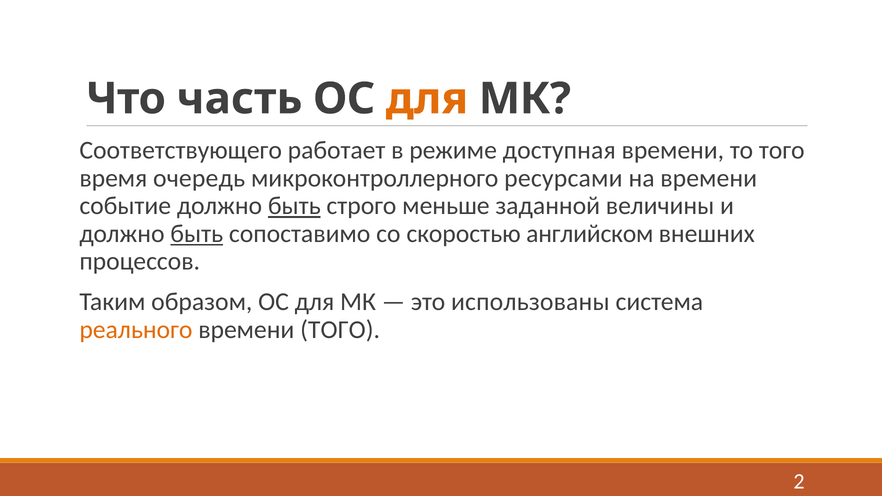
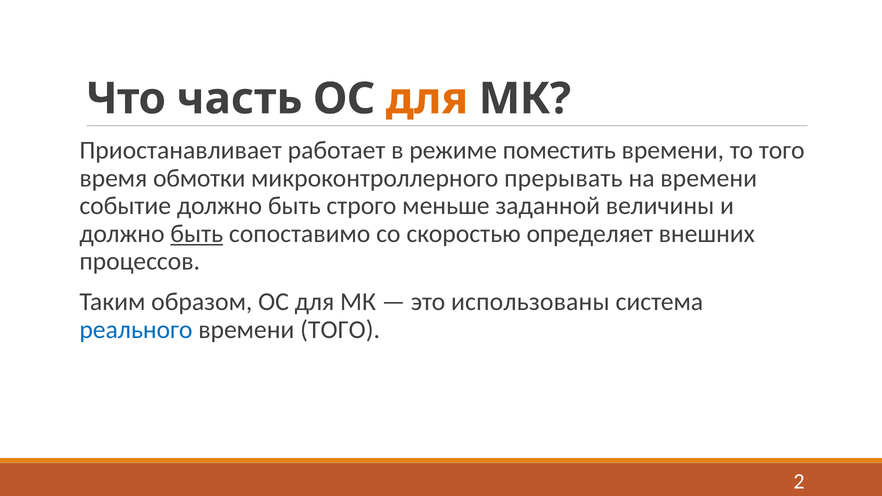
Соответствующего: Соответствующего -> Приостанавливает
доступная: доступная -> поместить
очередь: очередь -> обмотки
ресурсами: ресурсами -> прерывать
быть at (294, 206) underline: present -> none
английском: английском -> определяет
реального colour: orange -> blue
